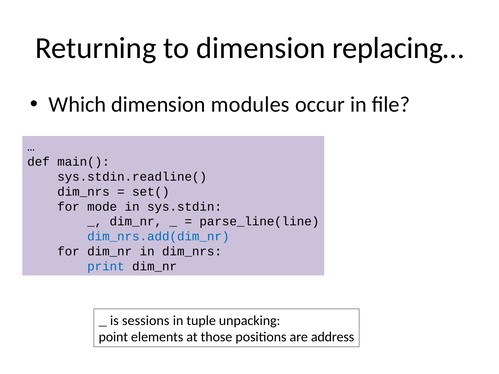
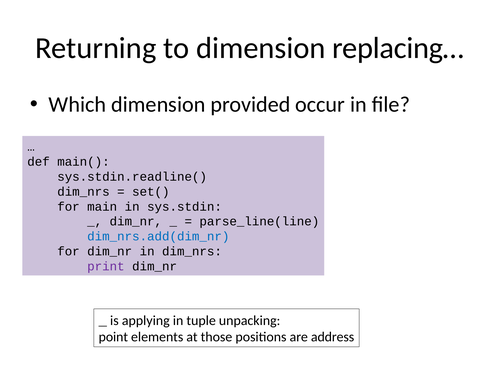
modules: modules -> provided
mode: mode -> main
print colour: blue -> purple
sessions: sessions -> applying
